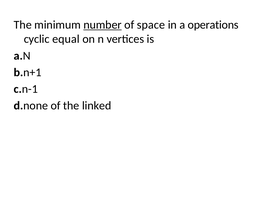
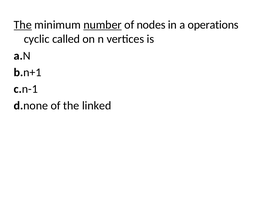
The at (23, 25) underline: none -> present
space: space -> nodes
equal: equal -> called
